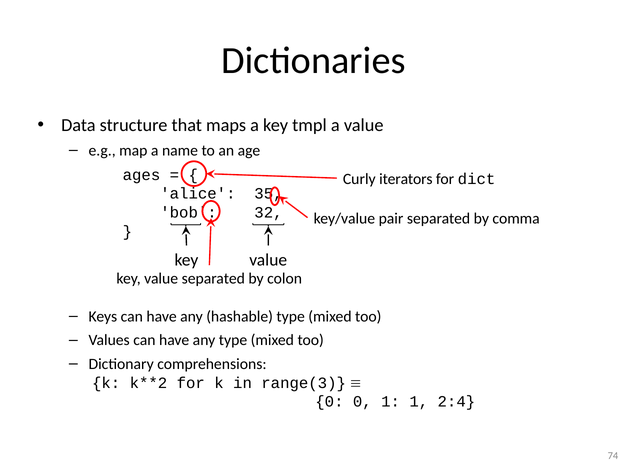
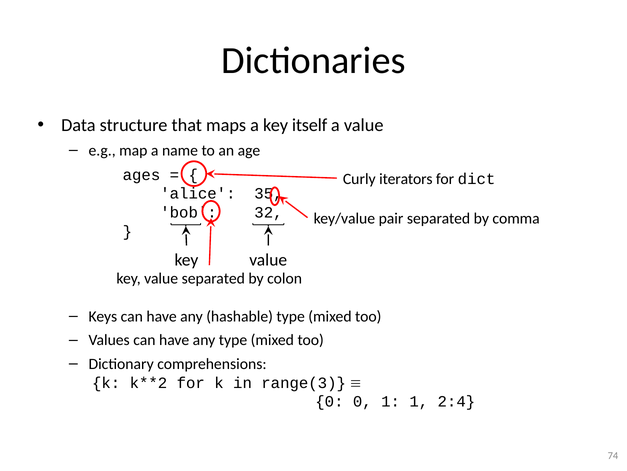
tmpl: tmpl -> itself
